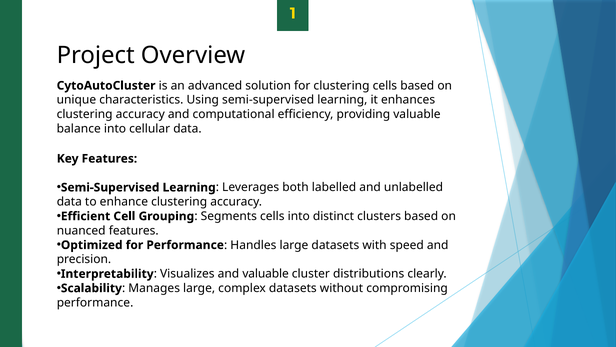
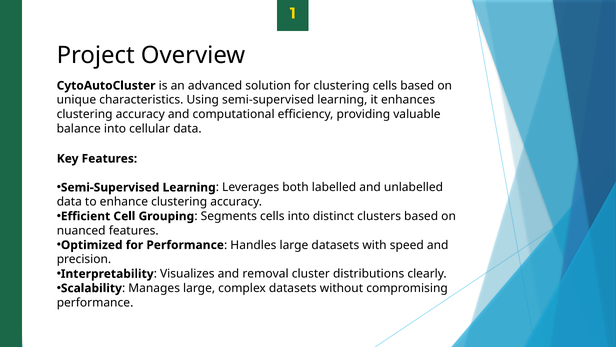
and valuable: valuable -> removal
